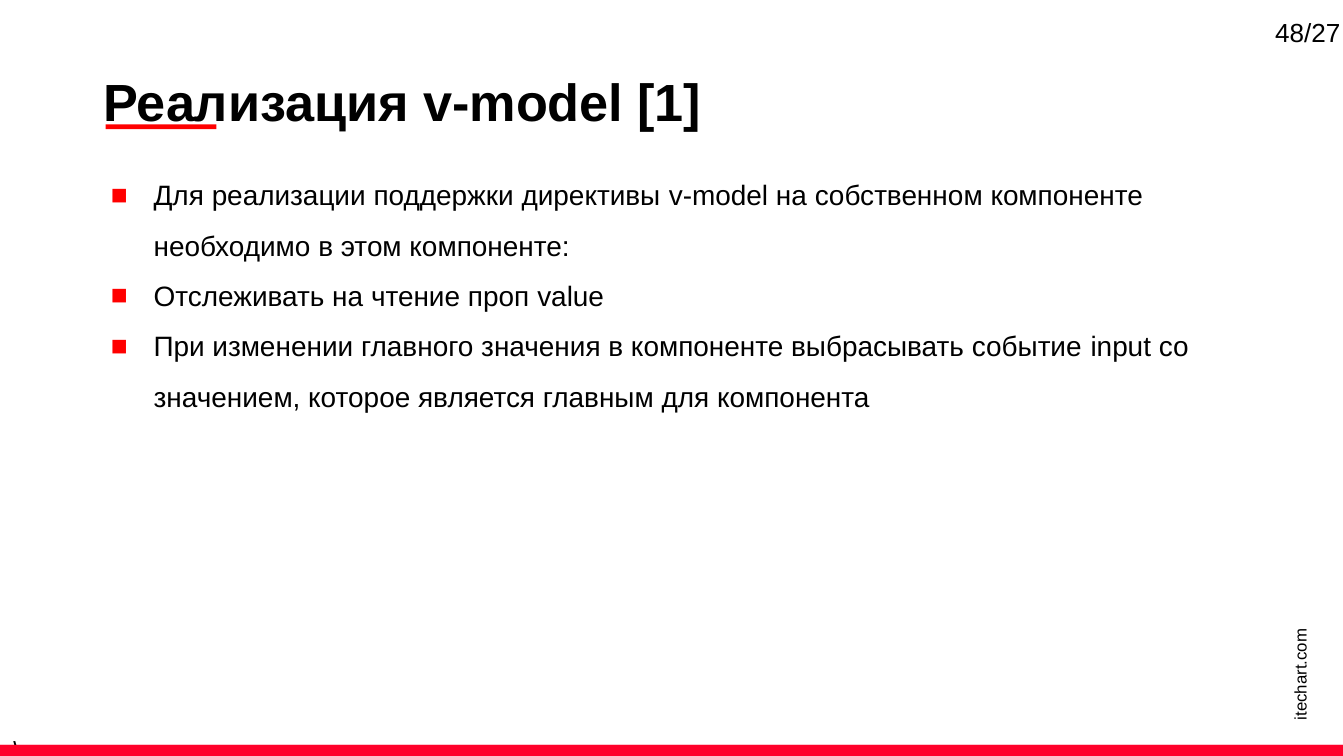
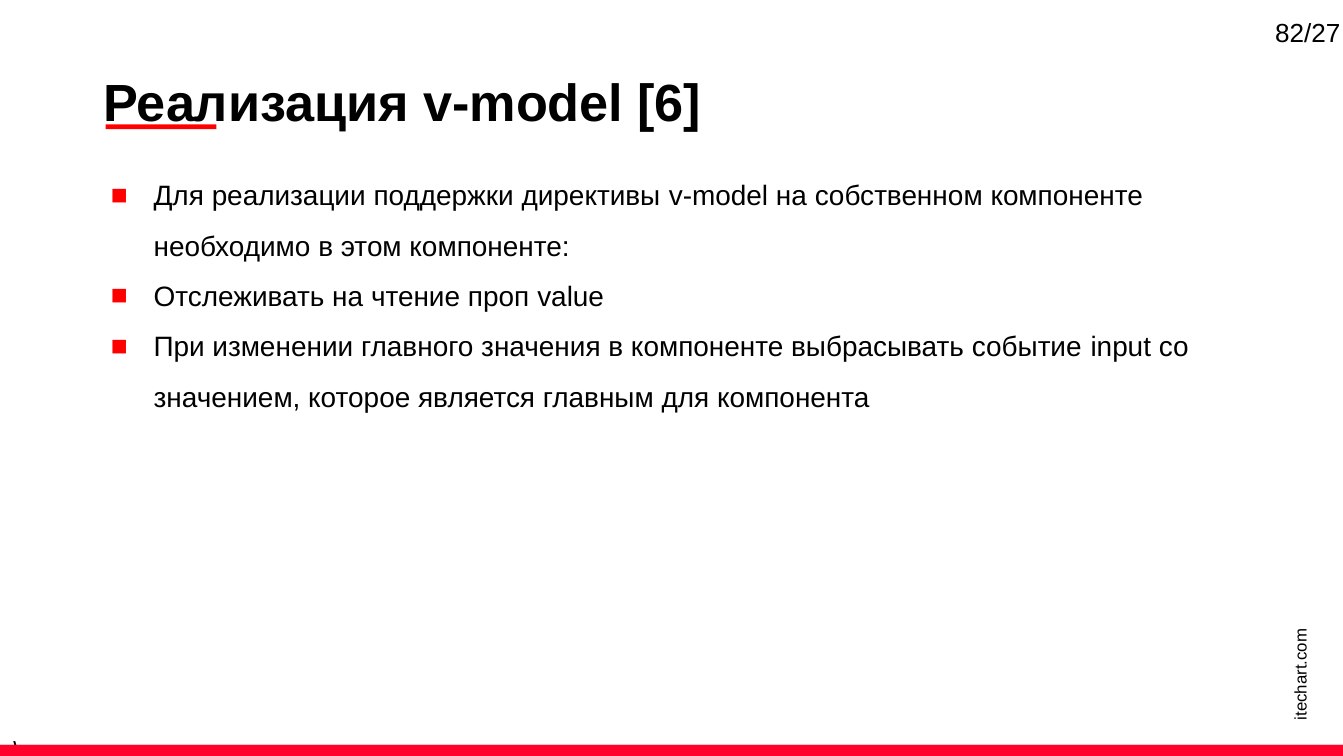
48/27: 48/27 -> 82/27
1: 1 -> 6
